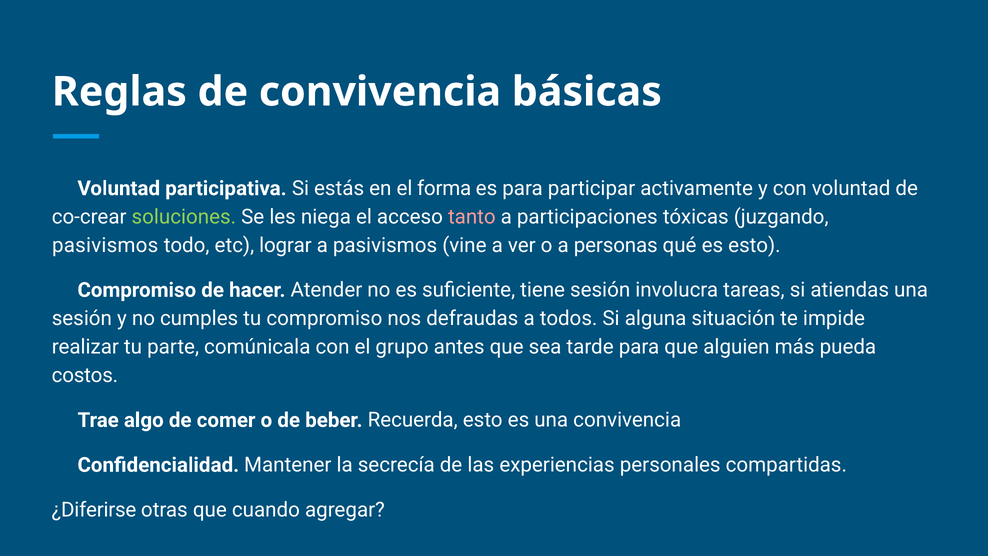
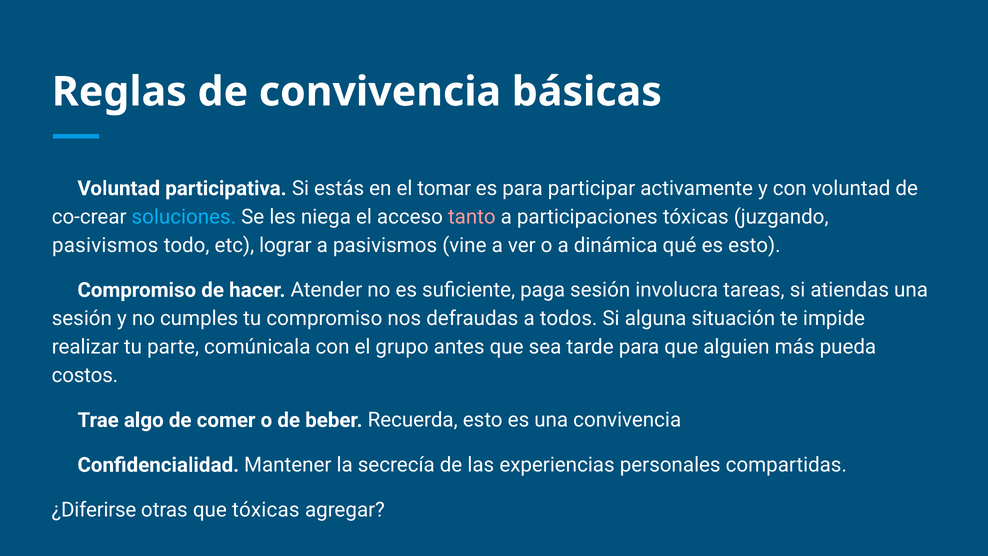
forma: forma -> tomar
soluciones colour: light green -> light blue
personas: personas -> dinámica
tiene: tiene -> paga
que cuando: cuando -> tóxicas
